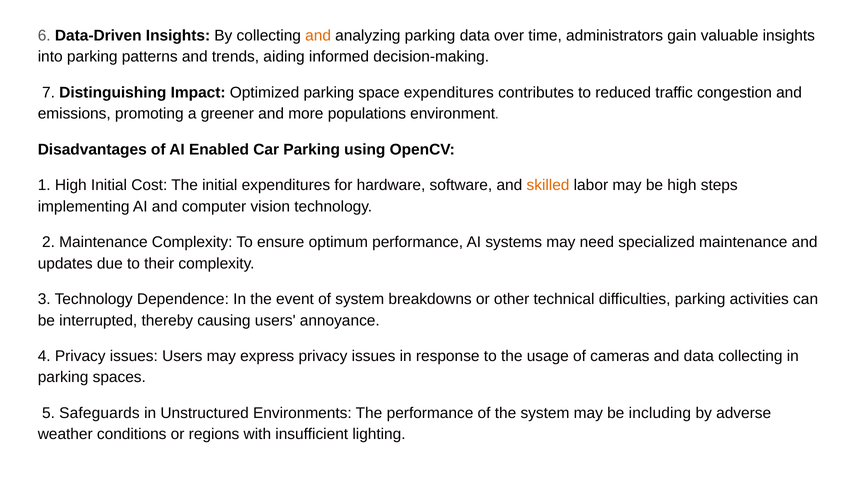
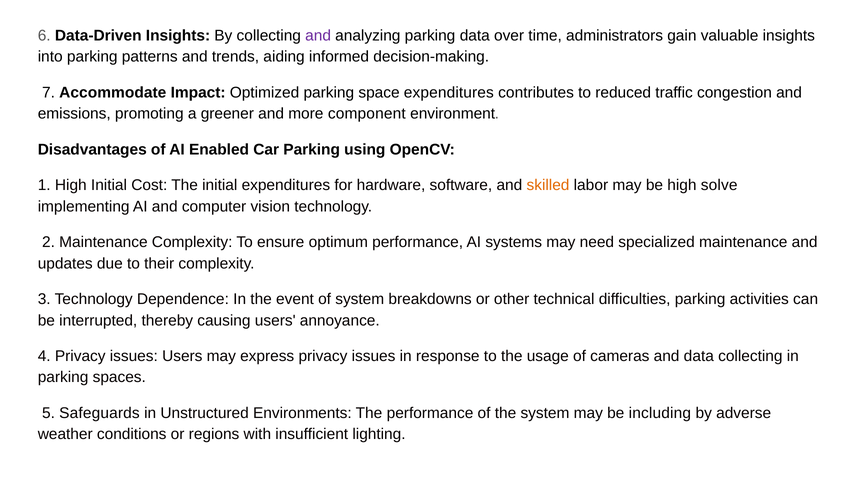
and at (318, 36) colour: orange -> purple
Distinguishing: Distinguishing -> Accommodate
populations: populations -> component
steps: steps -> solve
